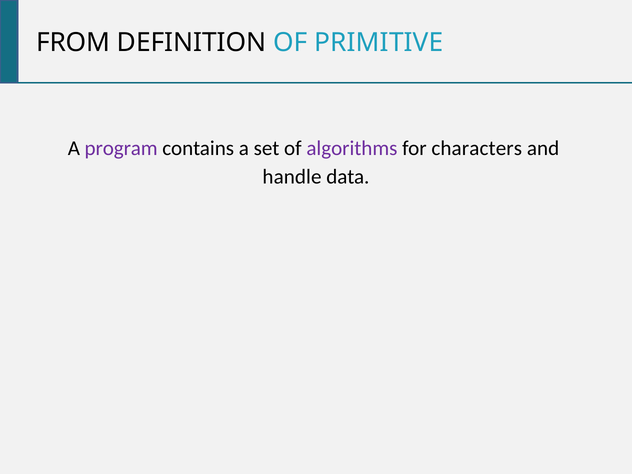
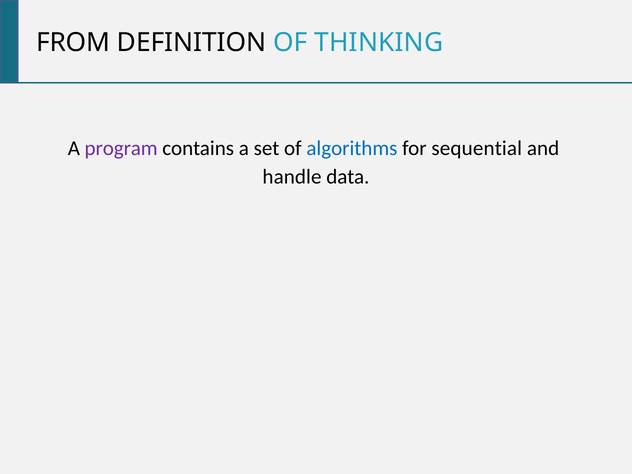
PRIMITIVE: PRIMITIVE -> THINKING
algorithms colour: purple -> blue
characters: characters -> sequential
